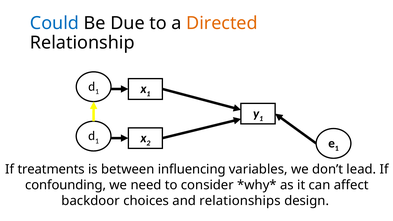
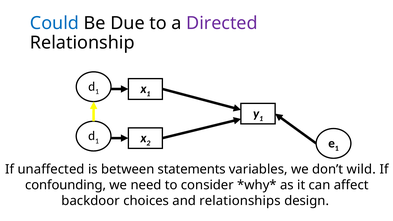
Directed colour: orange -> purple
treatments: treatments -> unaffected
influencing: influencing -> statements
lead: lead -> wild
